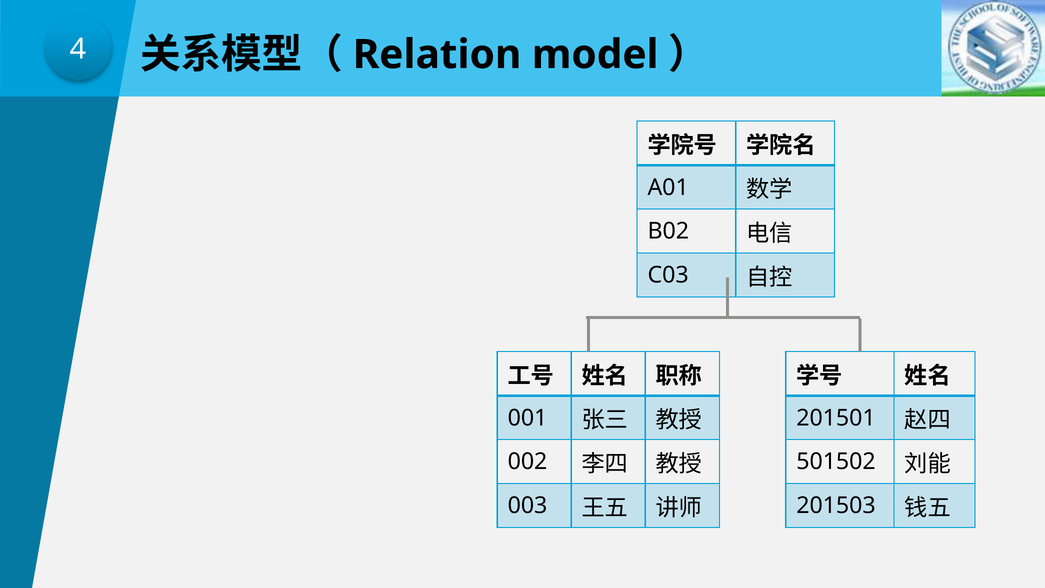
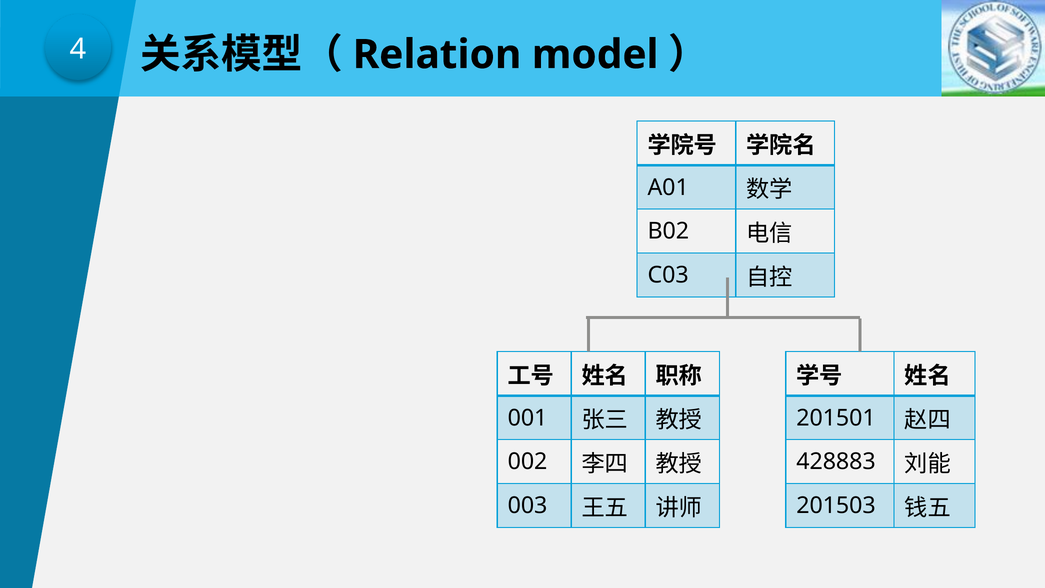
501502: 501502 -> 428883
